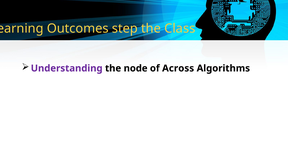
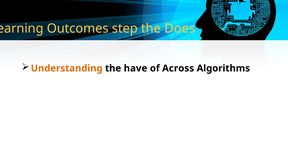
Class: Class -> Does
Understanding colour: purple -> orange
node: node -> have
